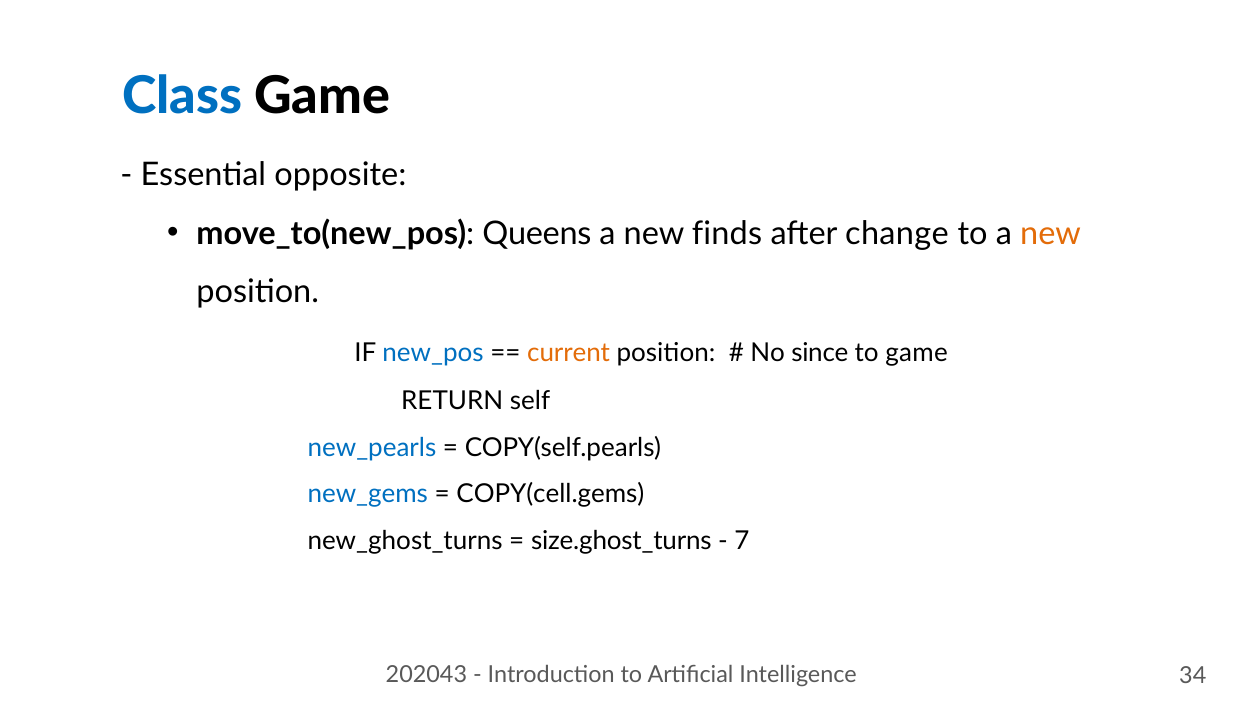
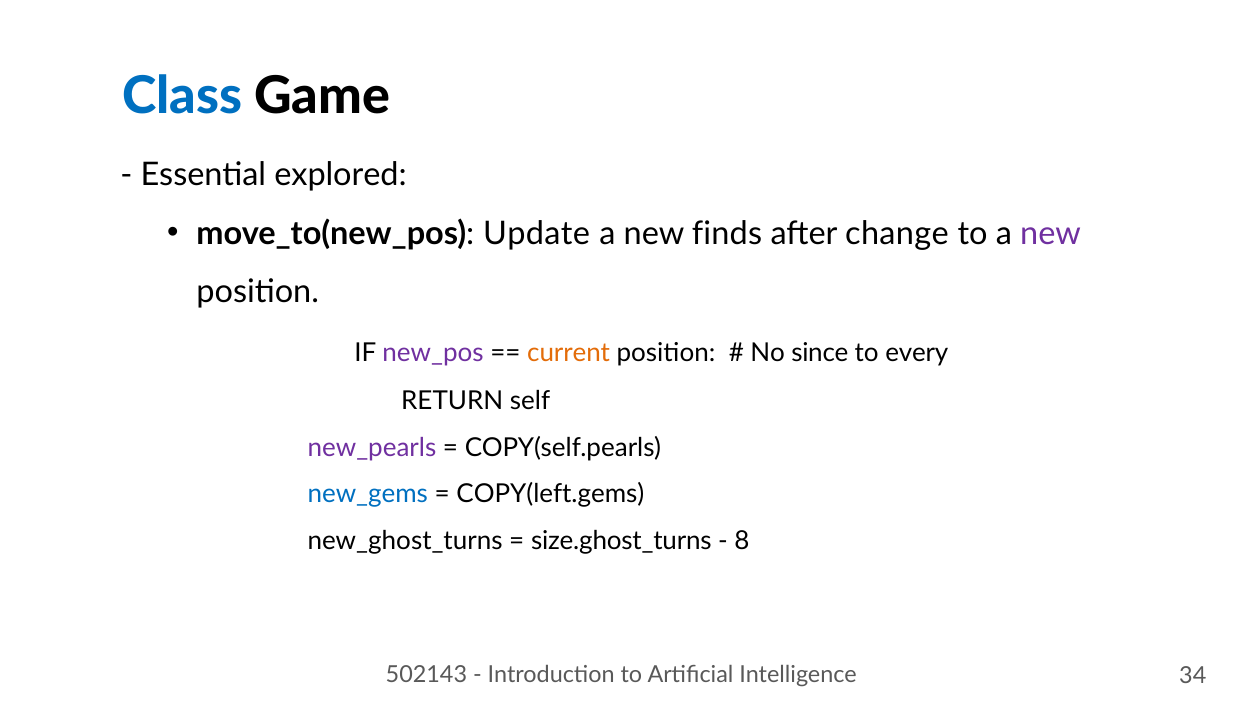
opposite: opposite -> explored
Queens: Queens -> Update
new at (1051, 234) colour: orange -> purple
new_pos colour: blue -> purple
to game: game -> every
new_pearls colour: blue -> purple
COPY(cell.gems: COPY(cell.gems -> COPY(left.gems
7: 7 -> 8
202043: 202043 -> 502143
